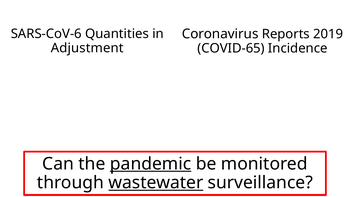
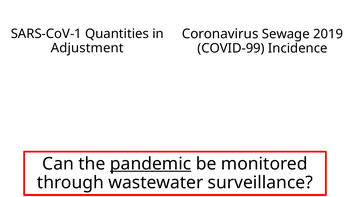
Reports: Reports -> Sewage
SARS-CoV-6: SARS-CoV-6 -> SARS-CoV-1
COVID-65: COVID-65 -> COVID-99
wastewater underline: present -> none
